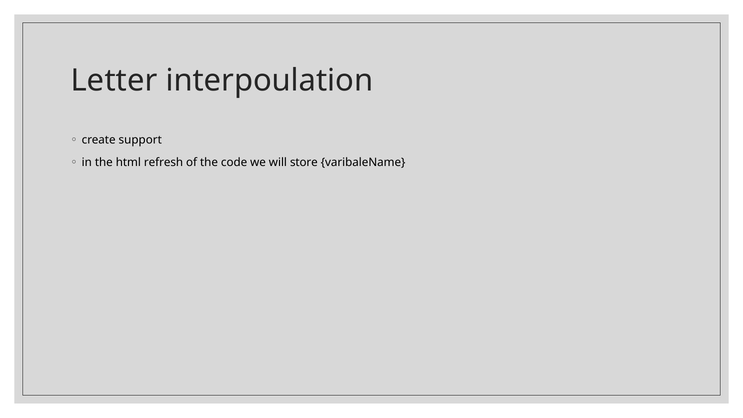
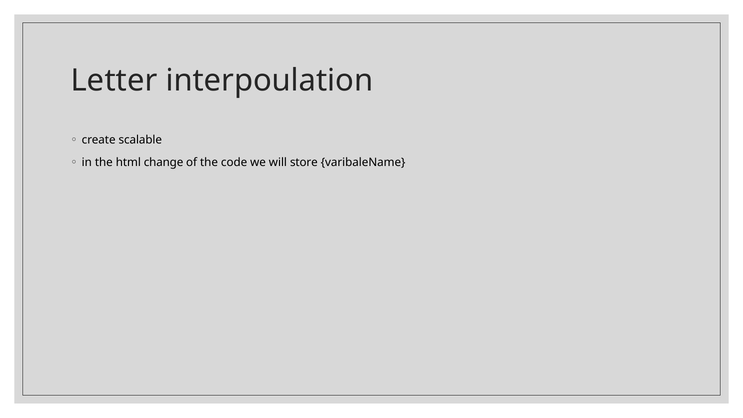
support: support -> scalable
refresh: refresh -> change
